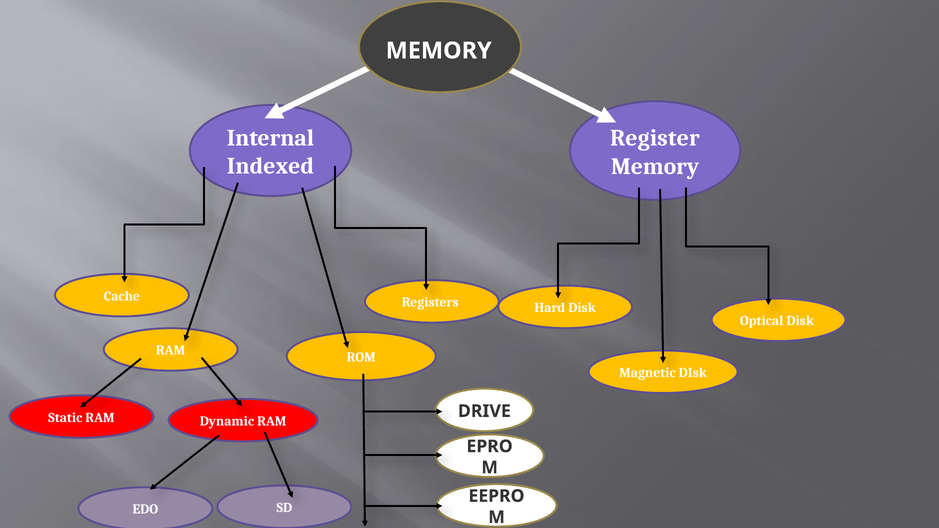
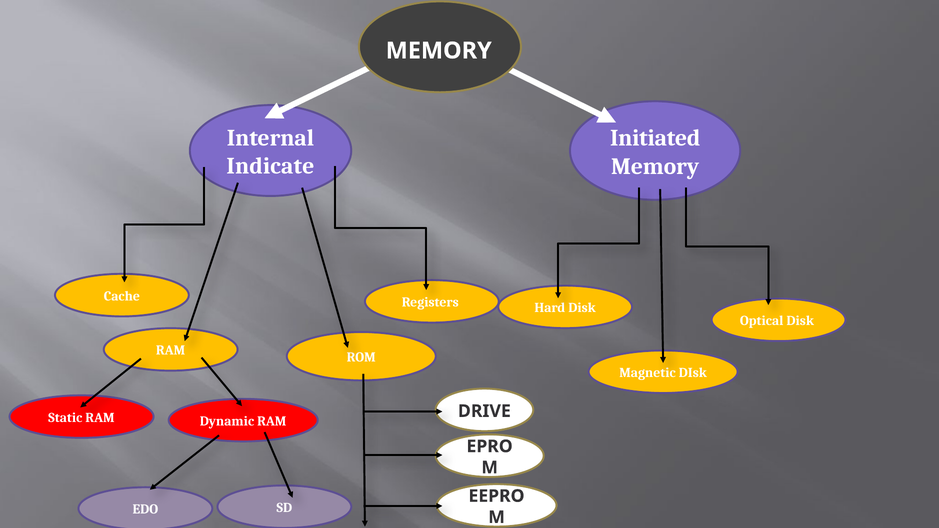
Register: Register -> Initiated
Indexed: Indexed -> Indicate
